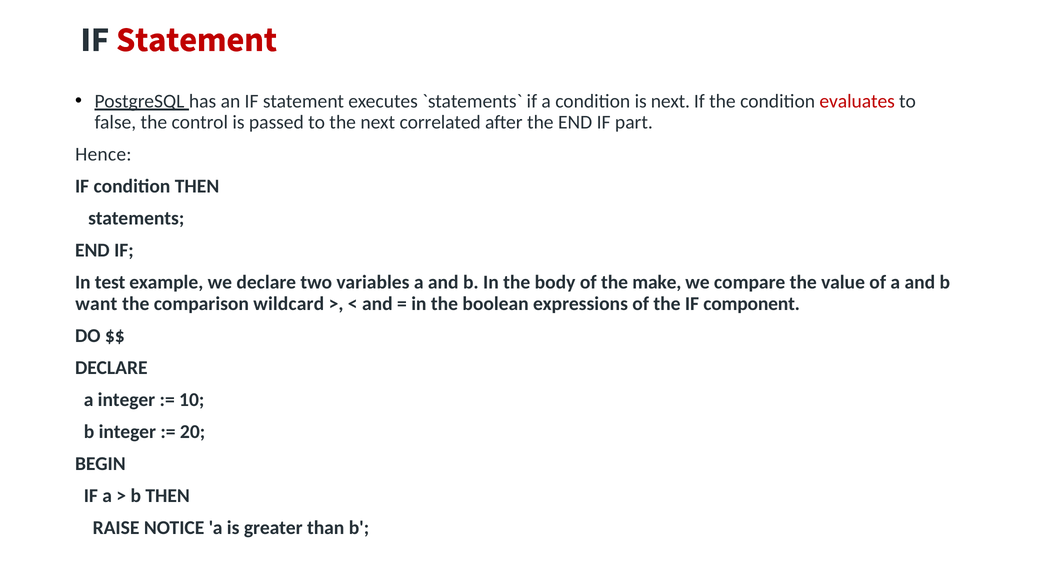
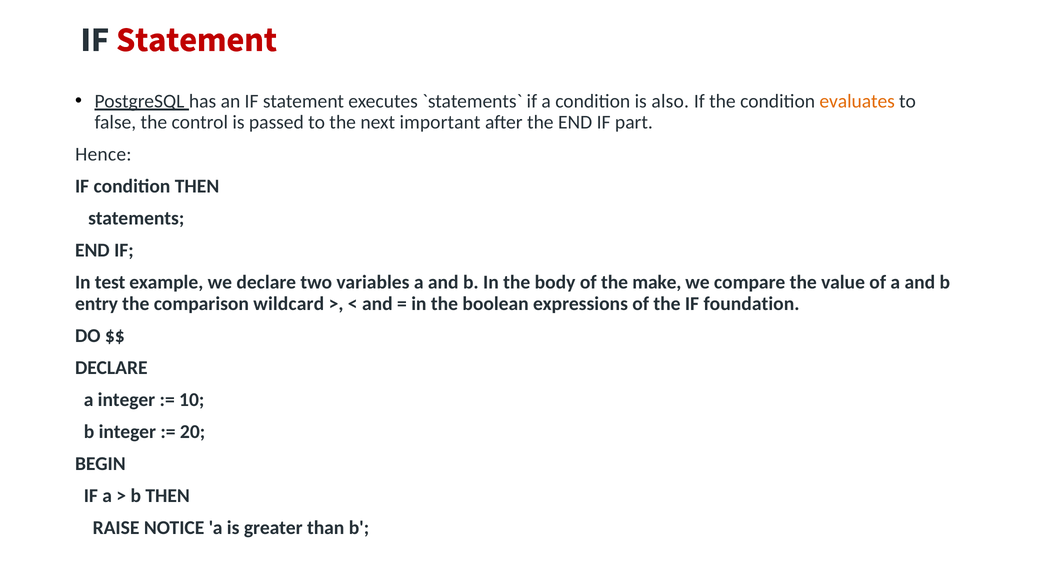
is next: next -> also
evaluates colour: red -> orange
correlated: correlated -> important
want: want -> entry
component: component -> foundation
